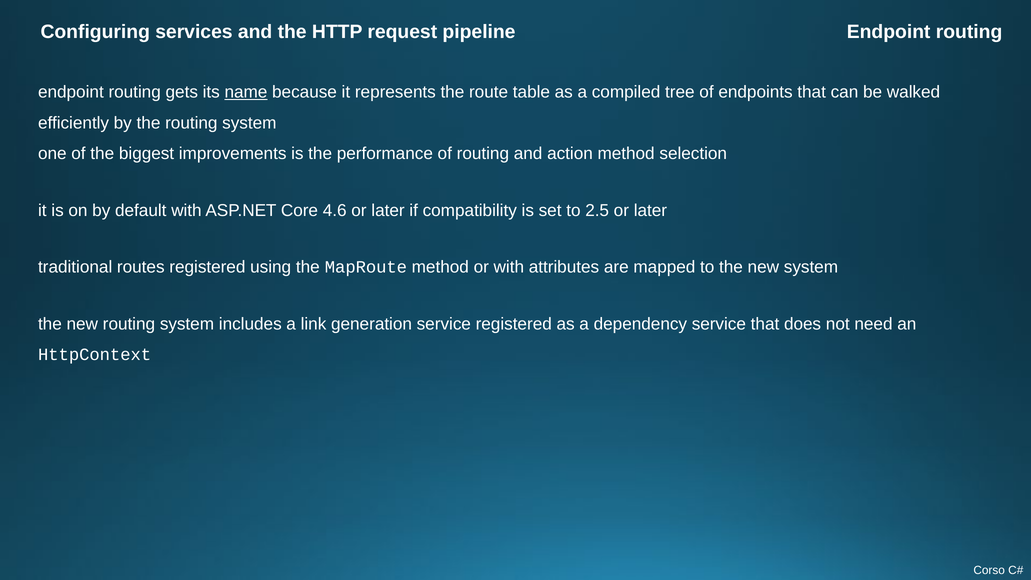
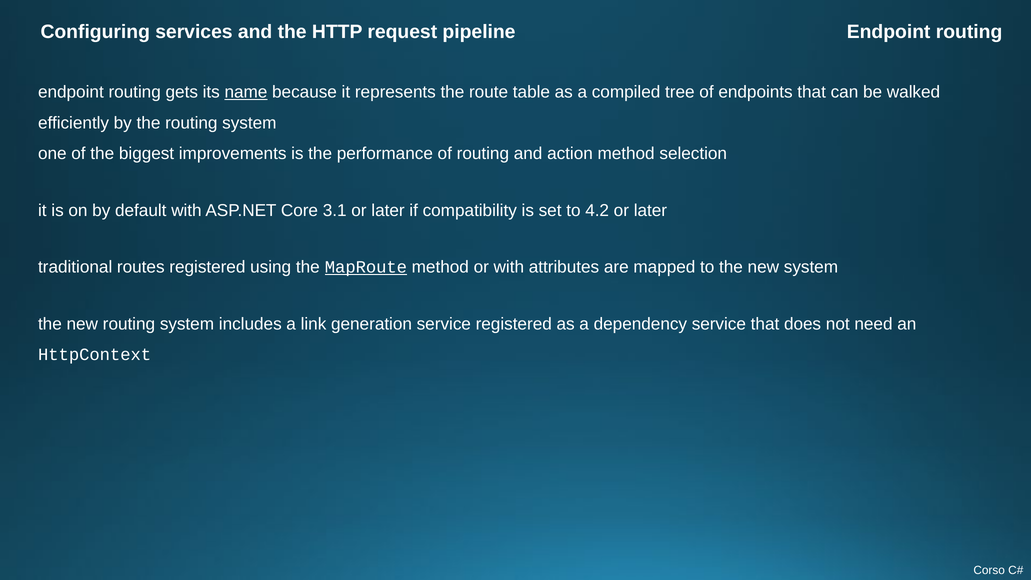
4.6: 4.6 -> 3.1
2.5: 2.5 -> 4.2
MapRoute underline: none -> present
